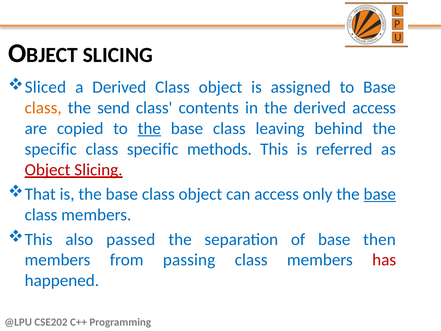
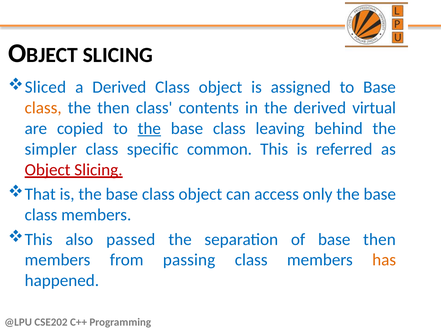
the send: send -> then
derived access: access -> virtual
specific at (51, 149): specific -> simpler
methods: methods -> common
base at (380, 194) underline: present -> none
has colour: red -> orange
